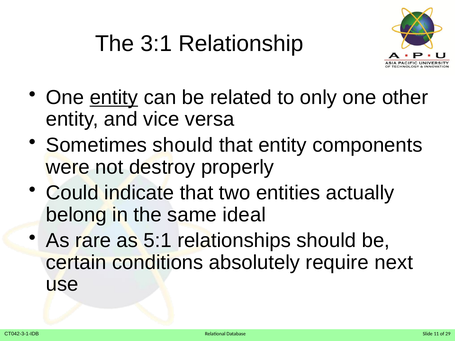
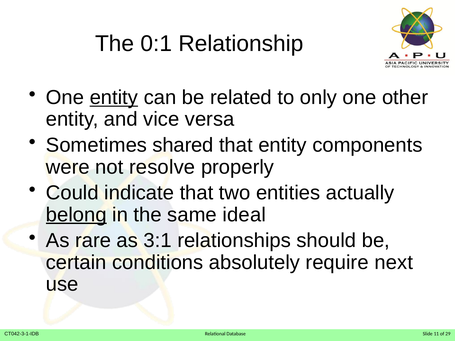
3:1: 3:1 -> 0:1
Sometimes should: should -> shared
destroy: destroy -> resolve
belong underline: none -> present
5:1: 5:1 -> 3:1
